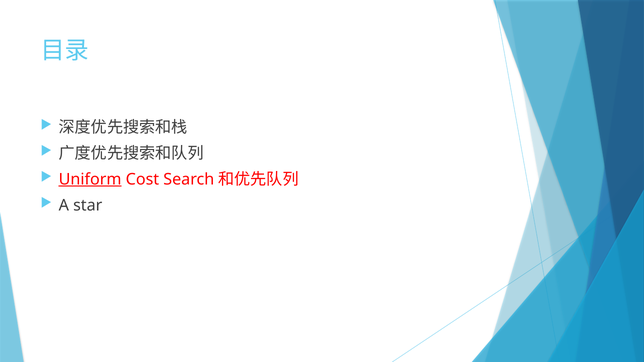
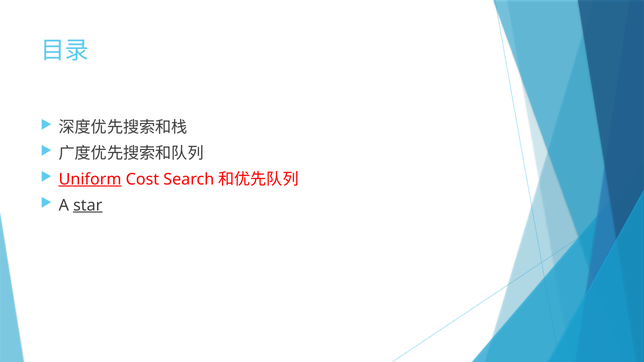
star underline: none -> present
